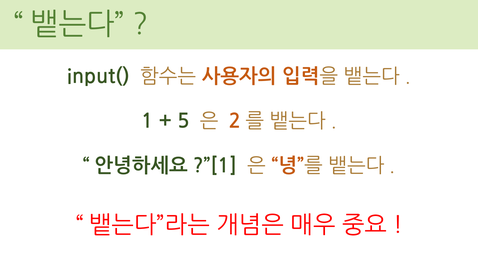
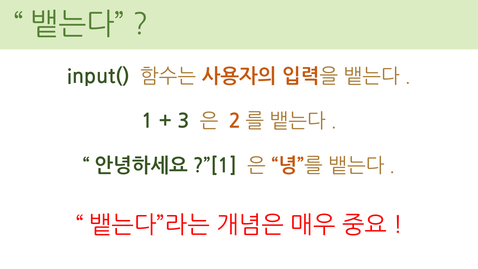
5: 5 -> 3
